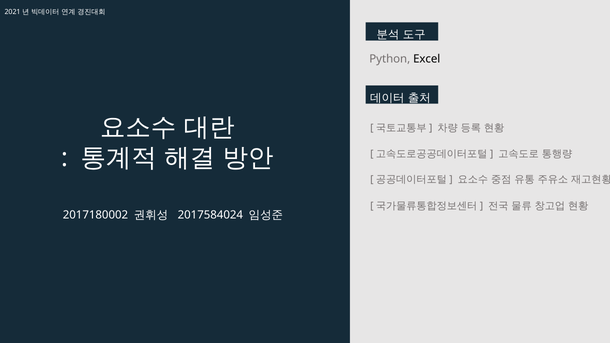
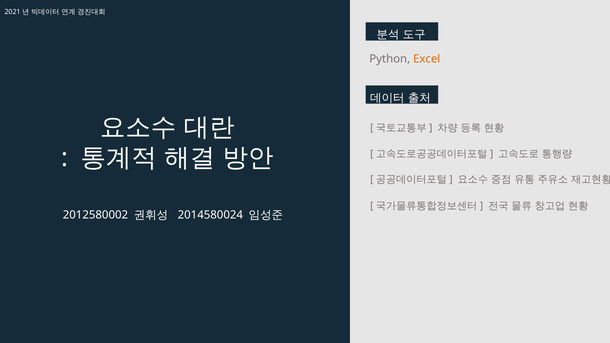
Excel colour: black -> orange
2017180002: 2017180002 -> 2012580002
2017584024: 2017584024 -> 2014580024
